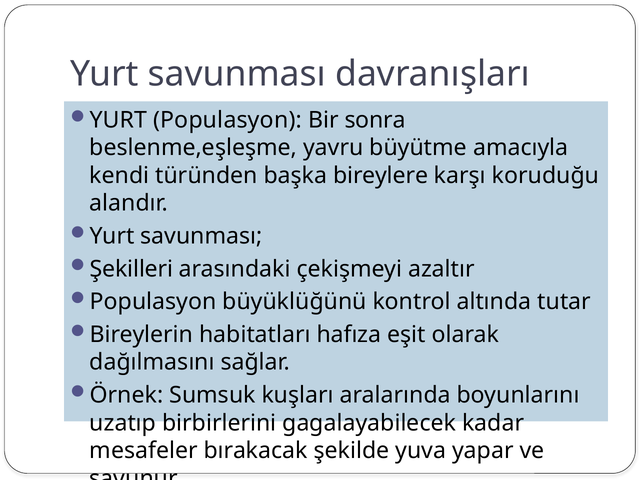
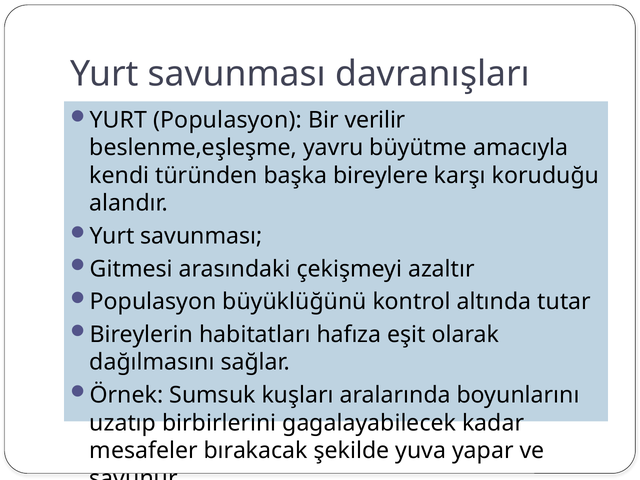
sonra: sonra -> verilir
Şekilleri: Şekilleri -> Gitmesi
